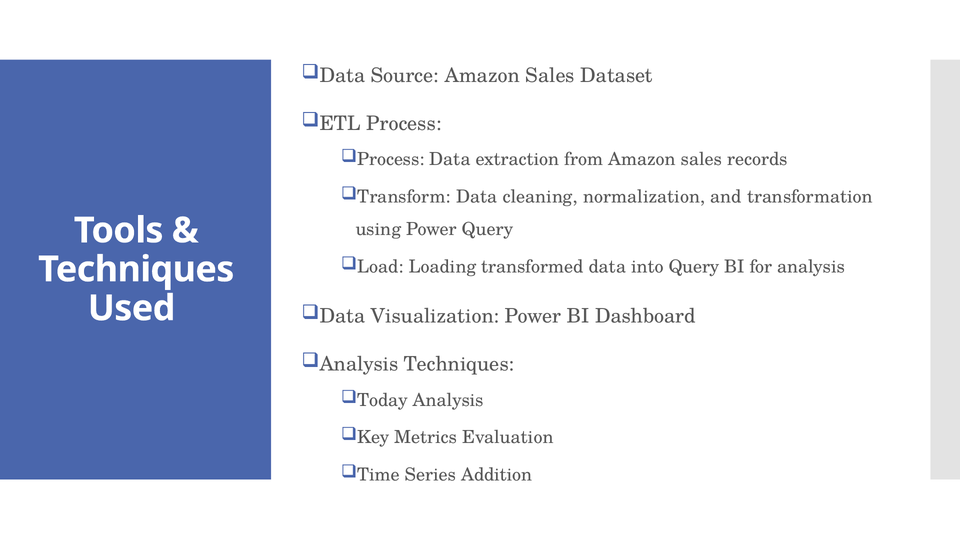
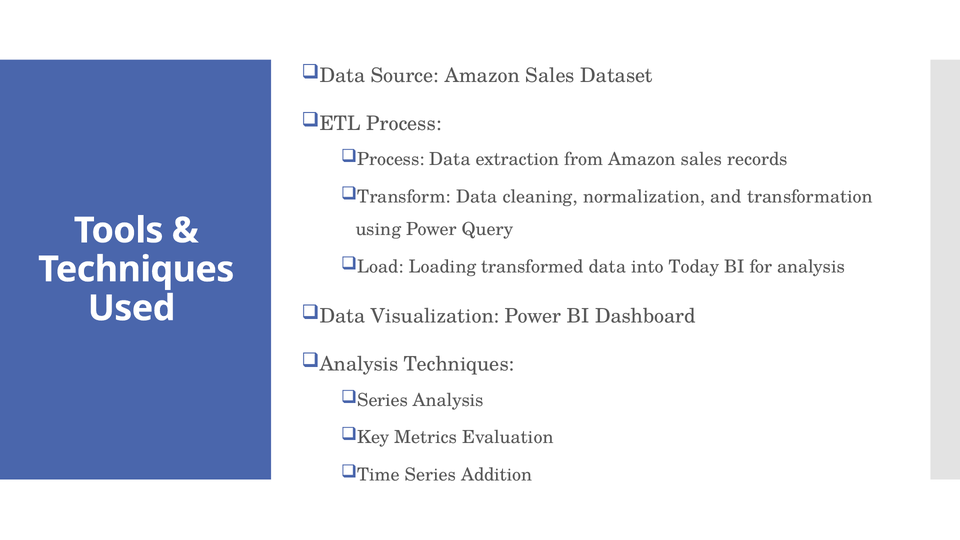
into Query: Query -> Today
Today at (383, 400): Today -> Series
